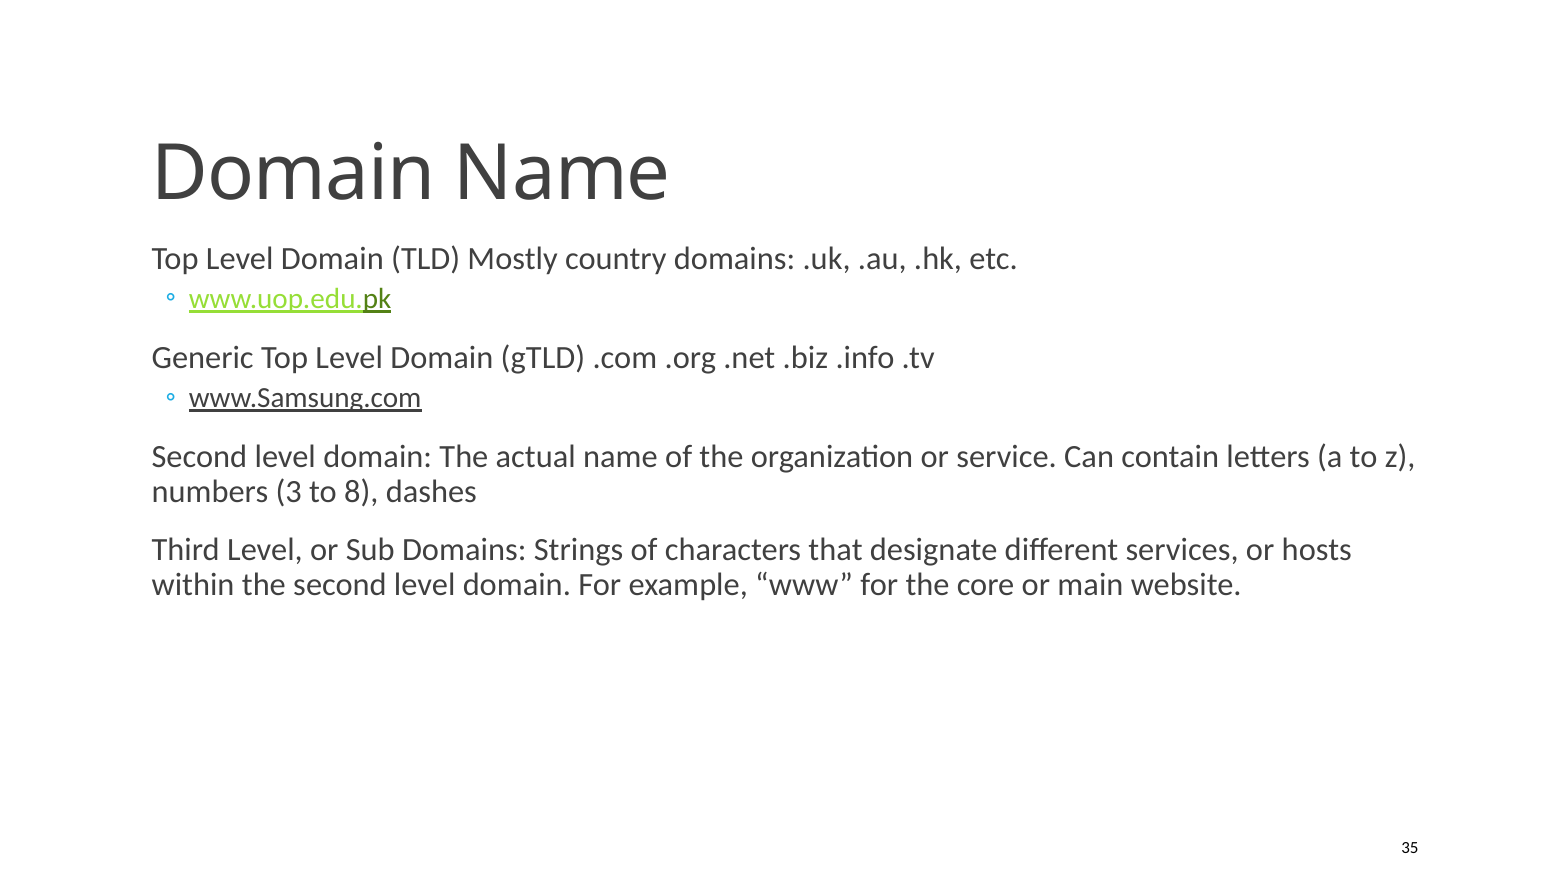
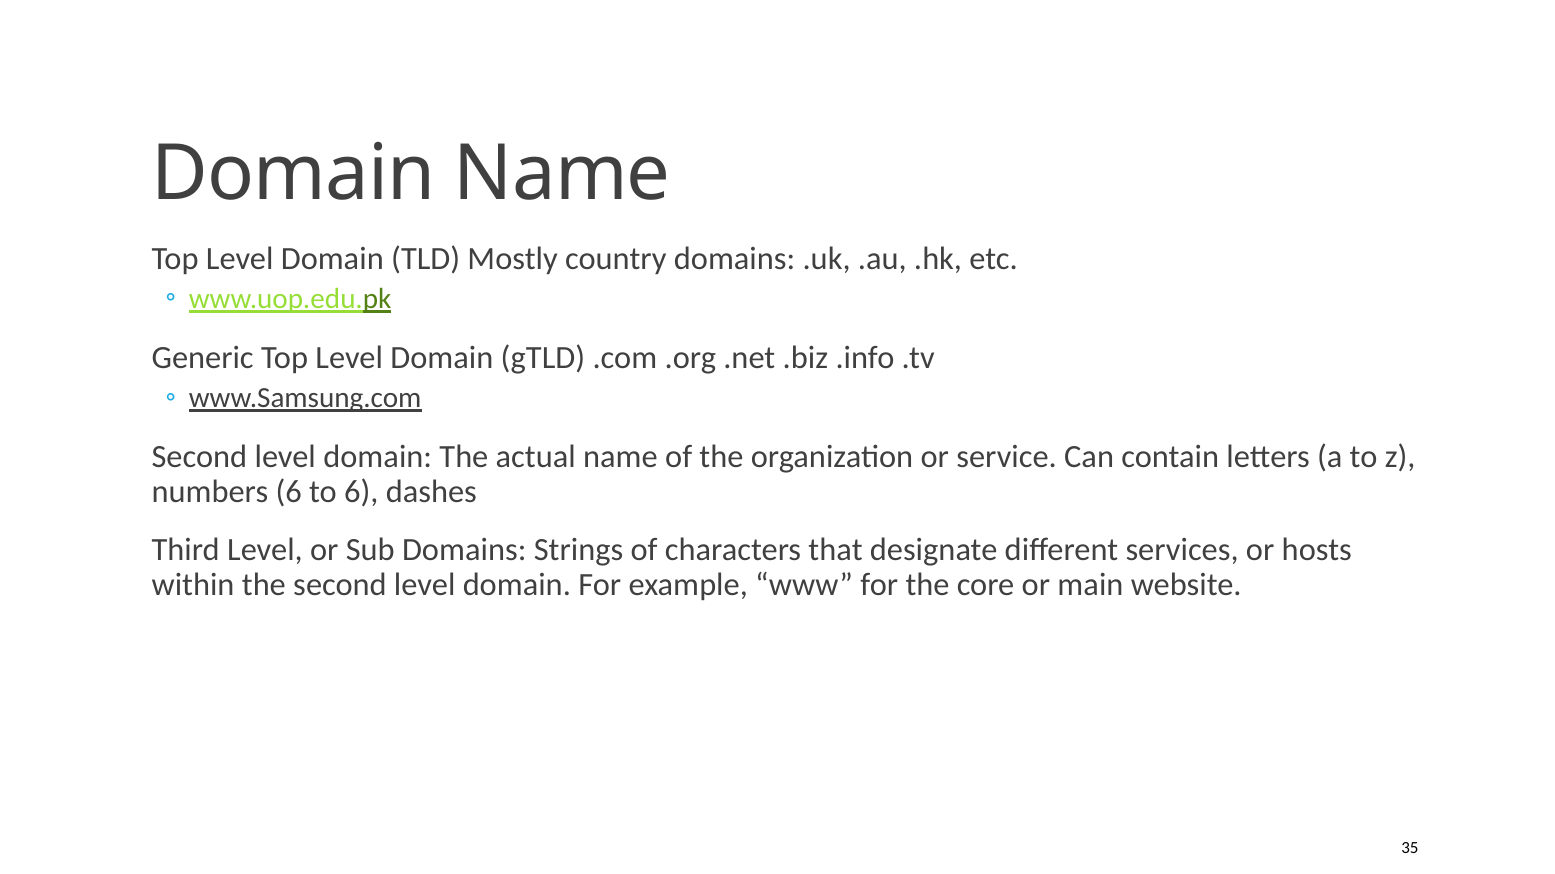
numbers 3: 3 -> 6
to 8: 8 -> 6
